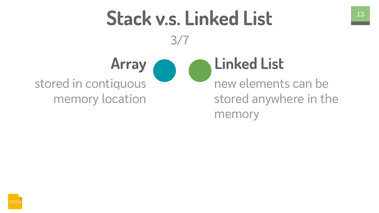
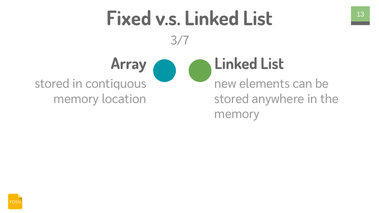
Stack: Stack -> Fixed
